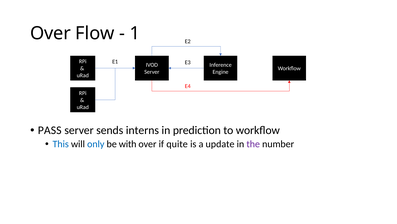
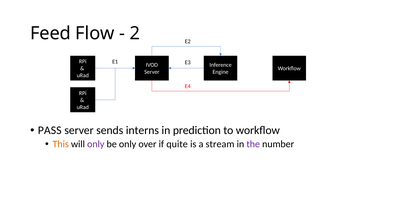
Over at (50, 33): Over -> Feed
1: 1 -> 2
This colour: blue -> orange
only at (96, 144) colour: blue -> purple
be with: with -> only
update: update -> stream
